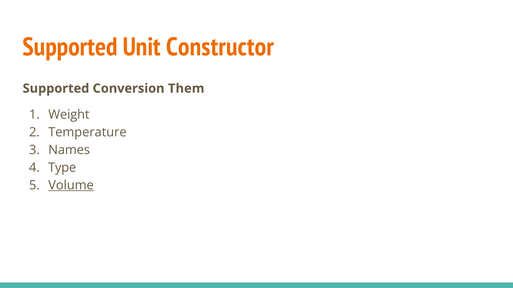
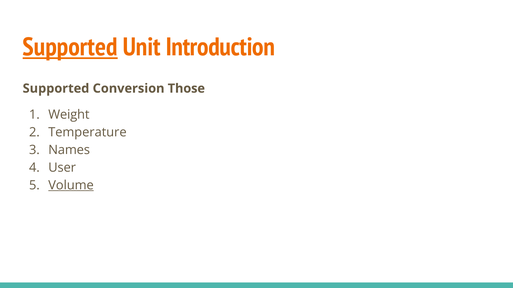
Supported at (70, 47) underline: none -> present
Constructor: Constructor -> Introduction
Them: Them -> Those
Type: Type -> User
